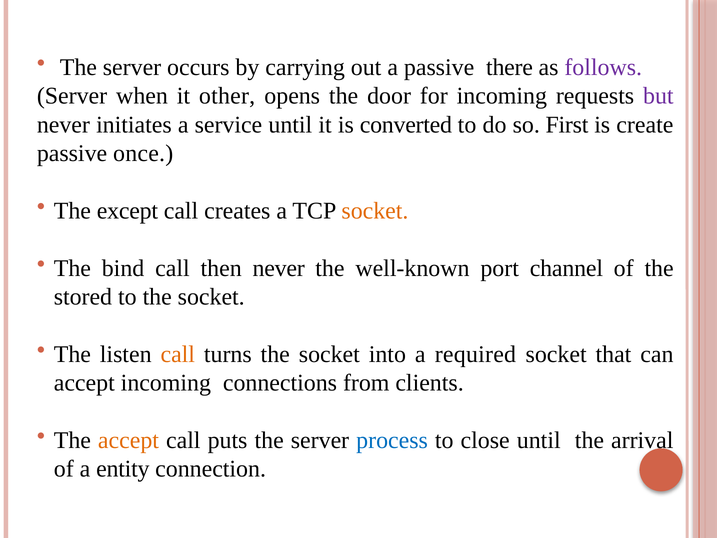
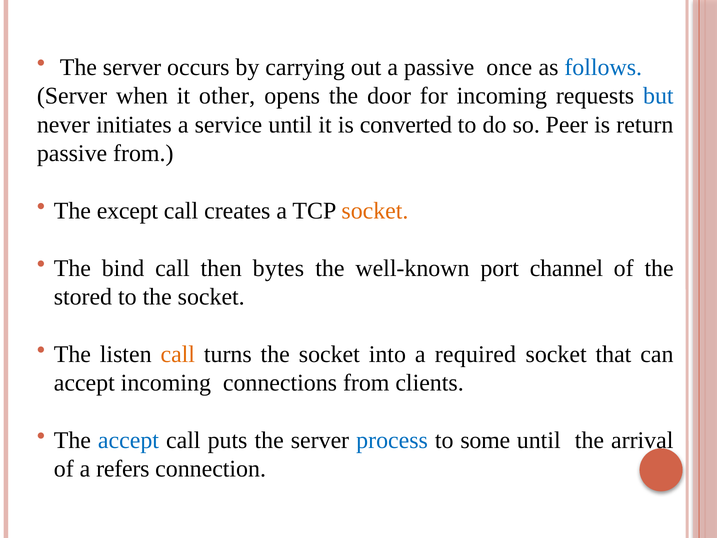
there: there -> once
follows colour: purple -> blue
but colour: purple -> blue
First: First -> Peer
create: create -> return
passive once: once -> from
then never: never -> bytes
accept at (128, 440) colour: orange -> blue
close: close -> some
entity: entity -> refers
